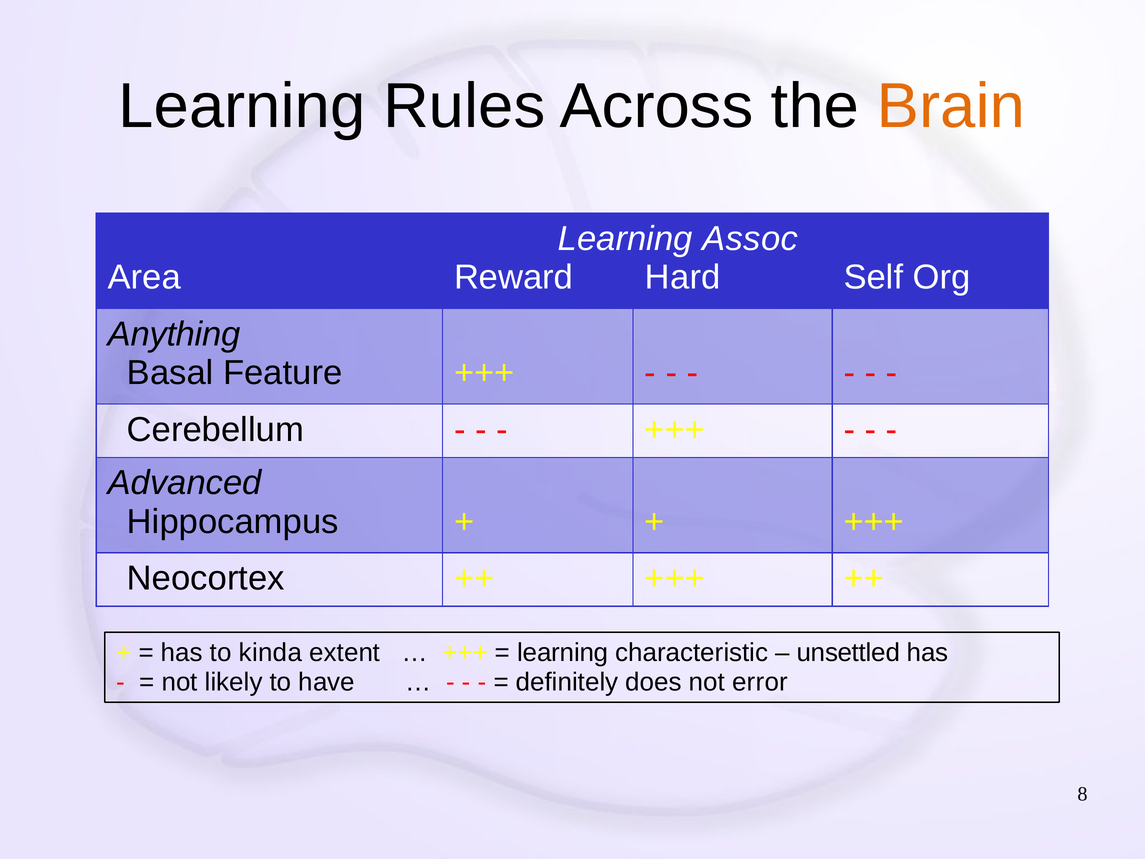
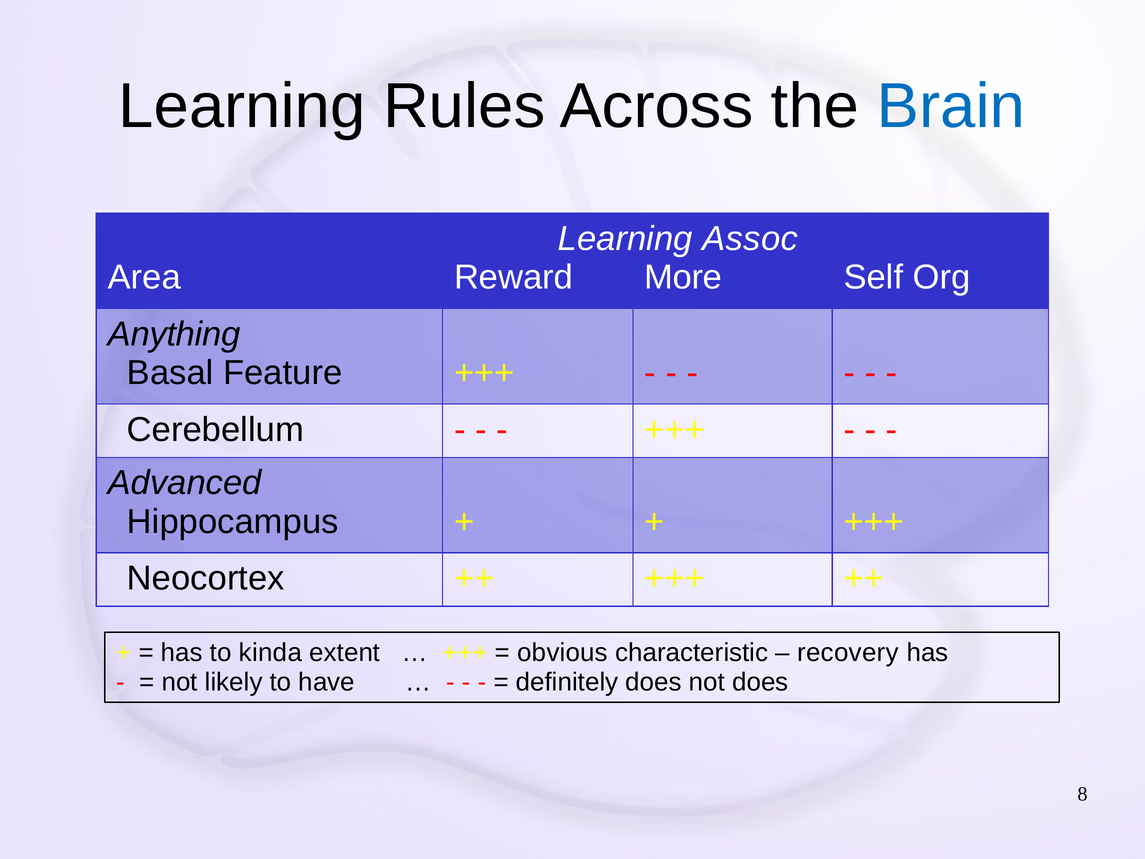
Brain colour: orange -> blue
Hard: Hard -> More
learning at (563, 653): learning -> obvious
unsettled: unsettled -> recovery
not error: error -> does
